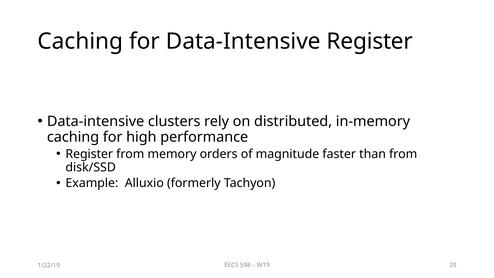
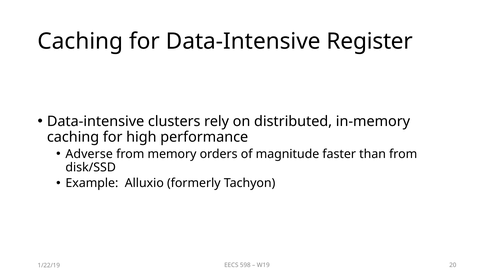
Register at (89, 154): Register -> Adverse
